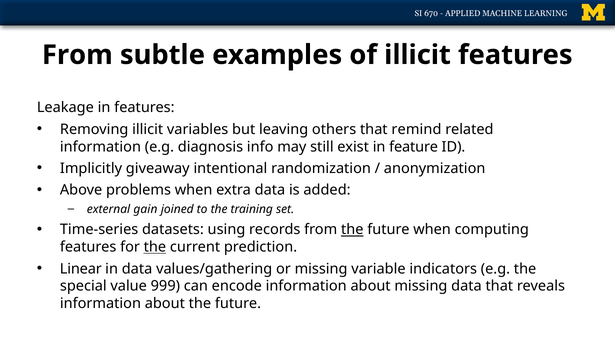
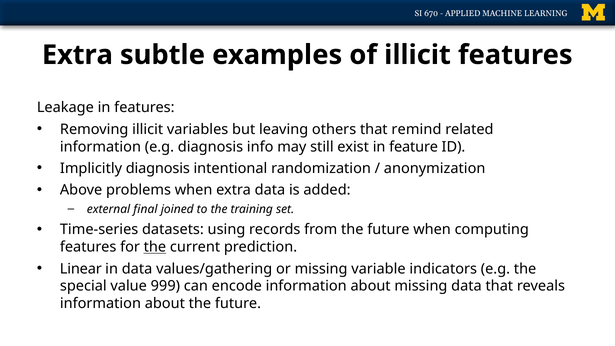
From at (77, 55): From -> Extra
Implicitly giveaway: giveaway -> diagnosis
gain: gain -> final
the at (352, 230) underline: present -> none
